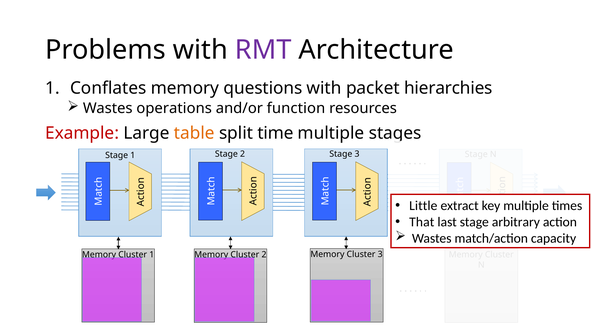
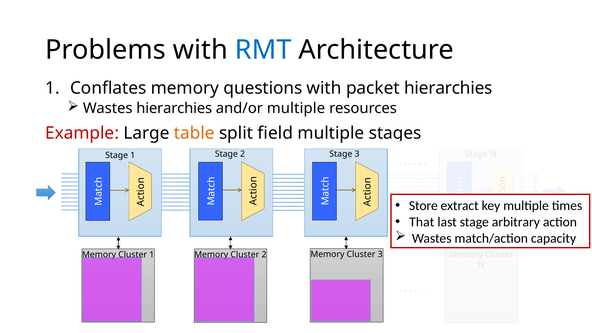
RMT colour: purple -> blue
Wastes operations: operations -> hierarchies
and/or function: function -> multiple
time: time -> field
Little: Little -> Store
